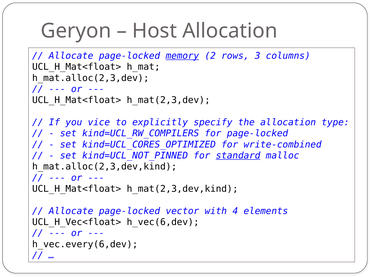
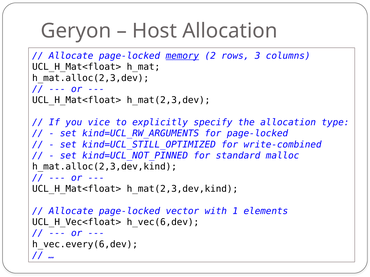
kind=UCL_RW_COMPILERS: kind=UCL_RW_COMPILERS -> kind=UCL_RW_ARGUMENTS
kind=UCL_CORES_OPTIMIZED: kind=UCL_CORES_OPTIMIZED -> kind=UCL_STILL_OPTIMIZED
standard underline: present -> none
4: 4 -> 1
